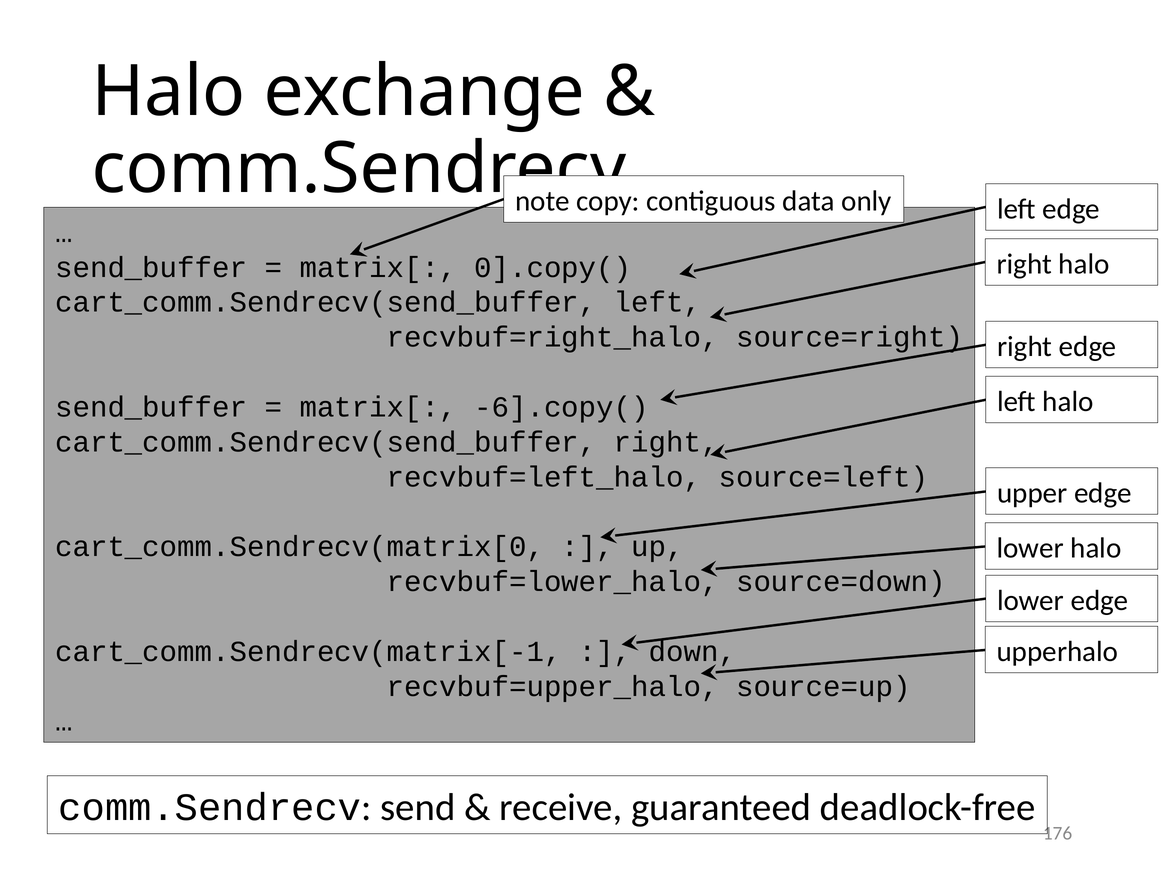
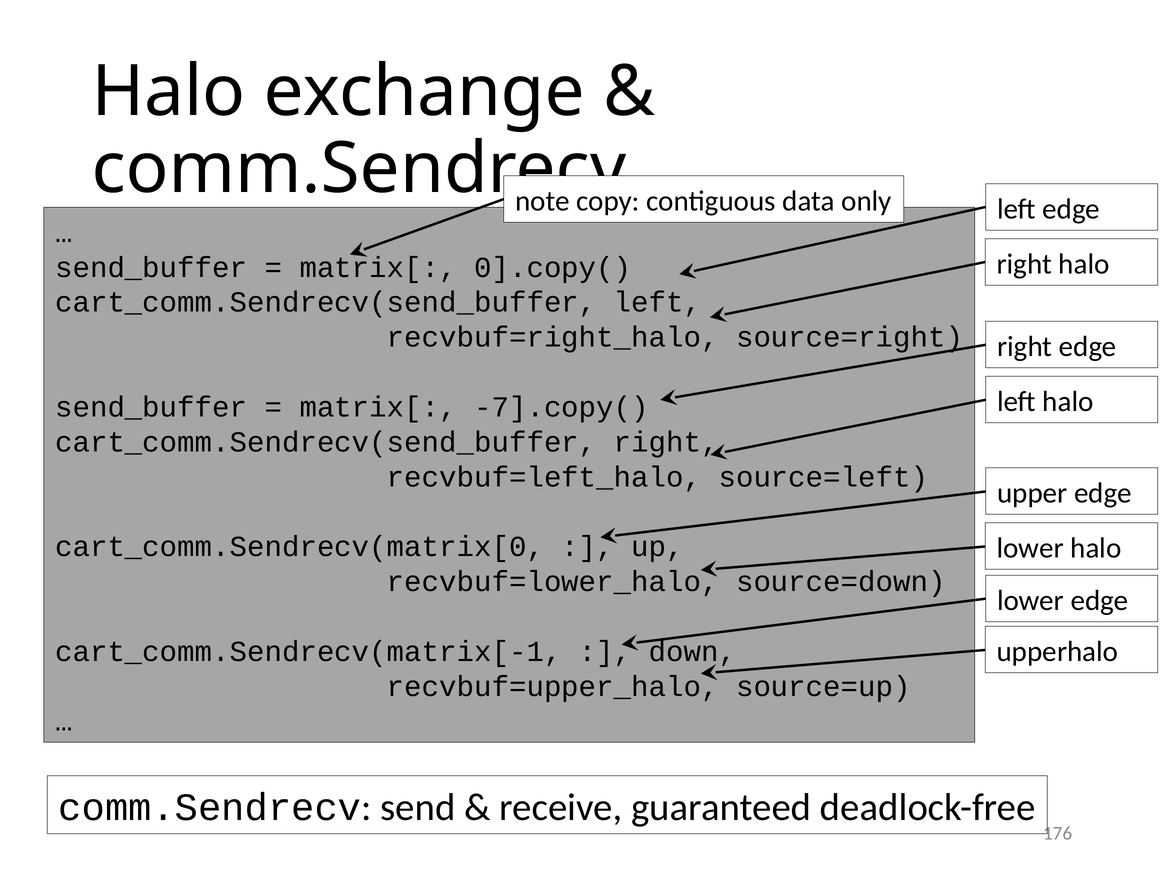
-6].copy(: -6].copy( -> -7].copy(
